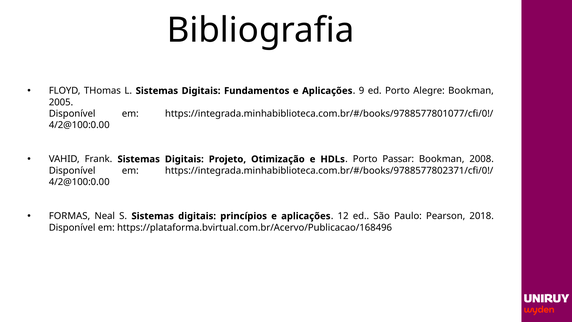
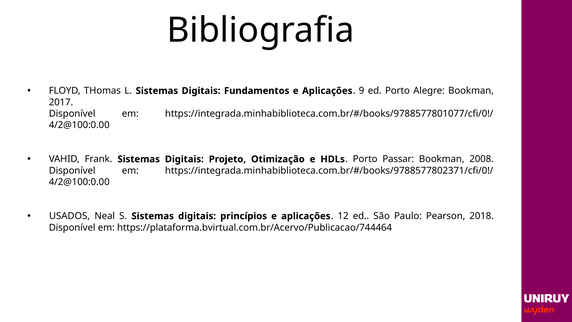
2005: 2005 -> 2017
FORMAS: FORMAS -> USADOS
https://plataforma.bvirtual.com.br/Acervo/Publicacao/168496: https://plataforma.bvirtual.com.br/Acervo/Publicacao/168496 -> https://plataforma.bvirtual.com.br/Acervo/Publicacao/744464
